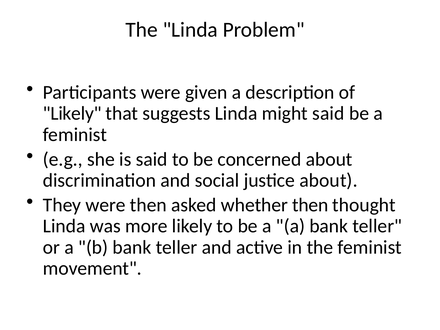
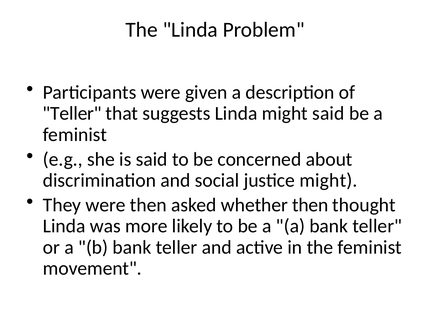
Likely at (72, 113): Likely -> Teller
justice about: about -> might
